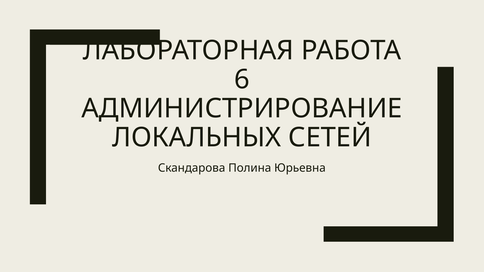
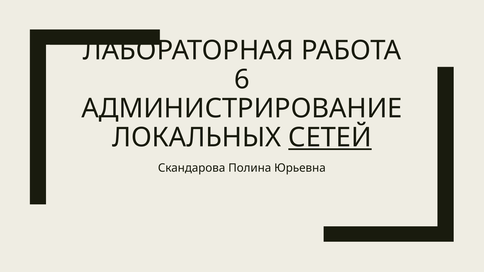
СЕТЕЙ underline: none -> present
